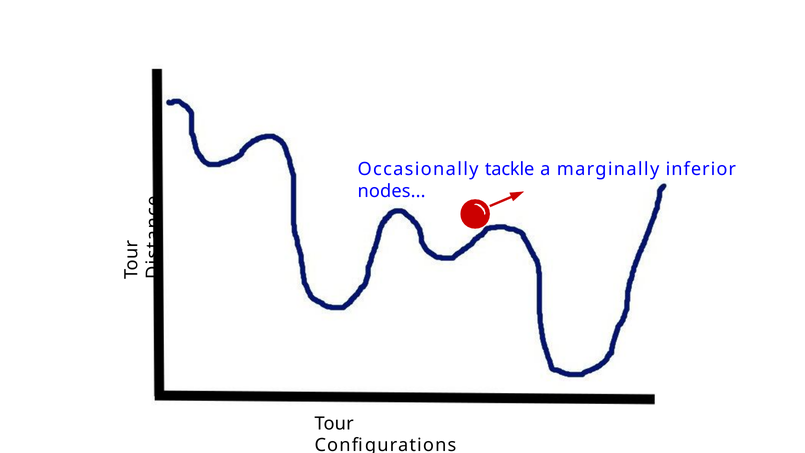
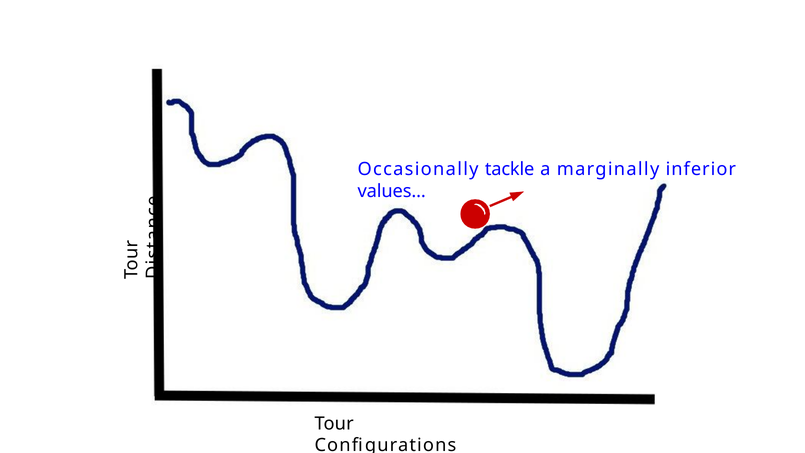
nodes: nodes -> values
